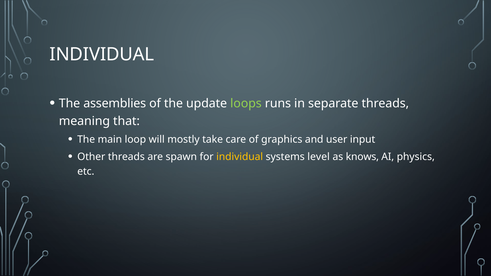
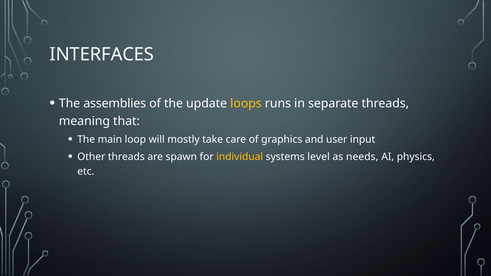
INDIVIDUAL at (102, 55): INDIVIDUAL -> INTERFACES
loops colour: light green -> yellow
knows: knows -> needs
